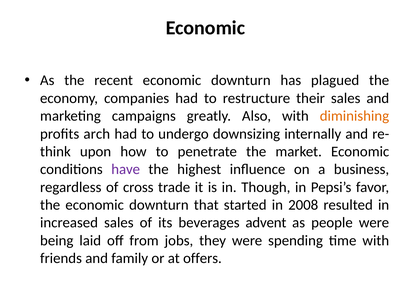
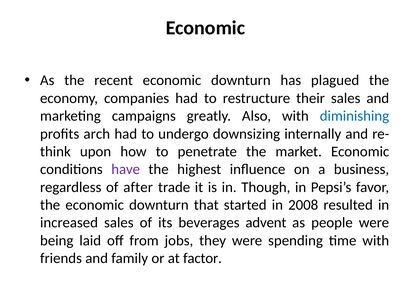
diminishing colour: orange -> blue
cross: cross -> after
offers: offers -> factor
